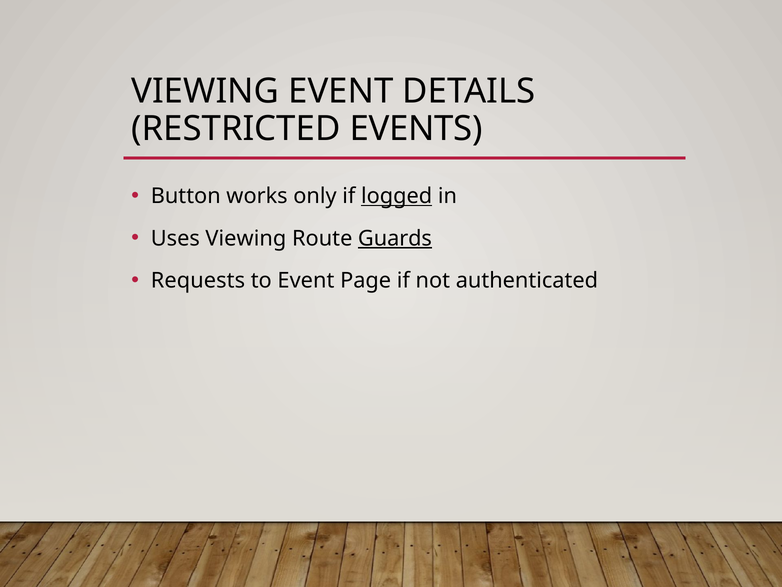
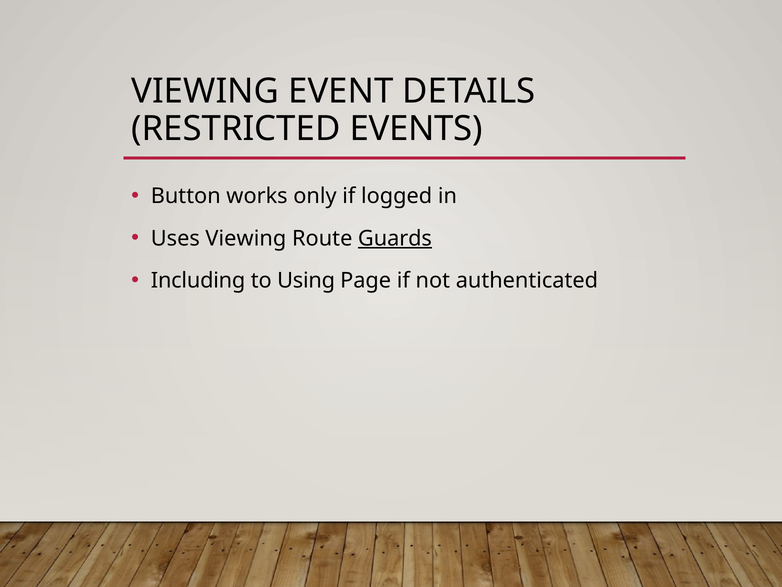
logged underline: present -> none
Requests: Requests -> Including
to Event: Event -> Using
